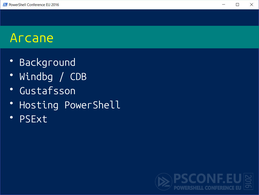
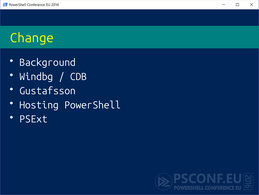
Arcane: Arcane -> Change
